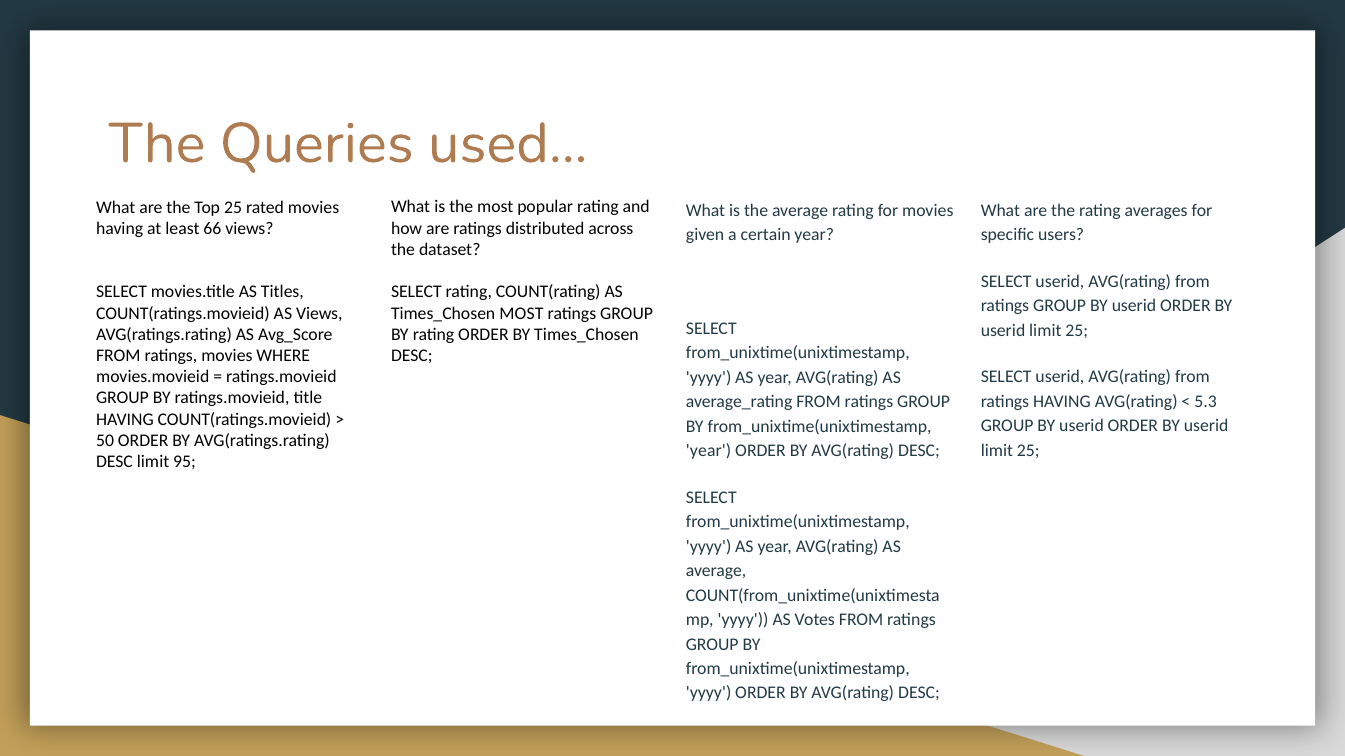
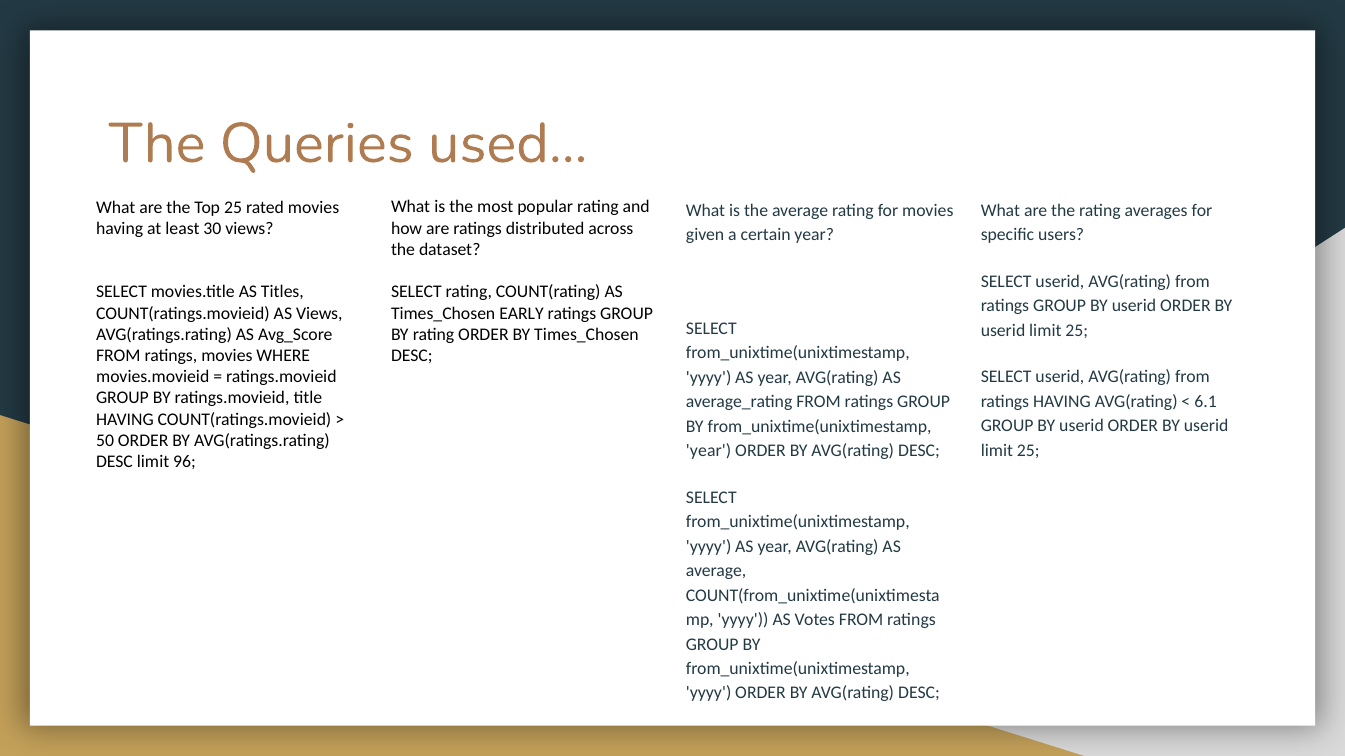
66: 66 -> 30
Times_Chosen MOST: MOST -> EARLY
5.3: 5.3 -> 6.1
95: 95 -> 96
